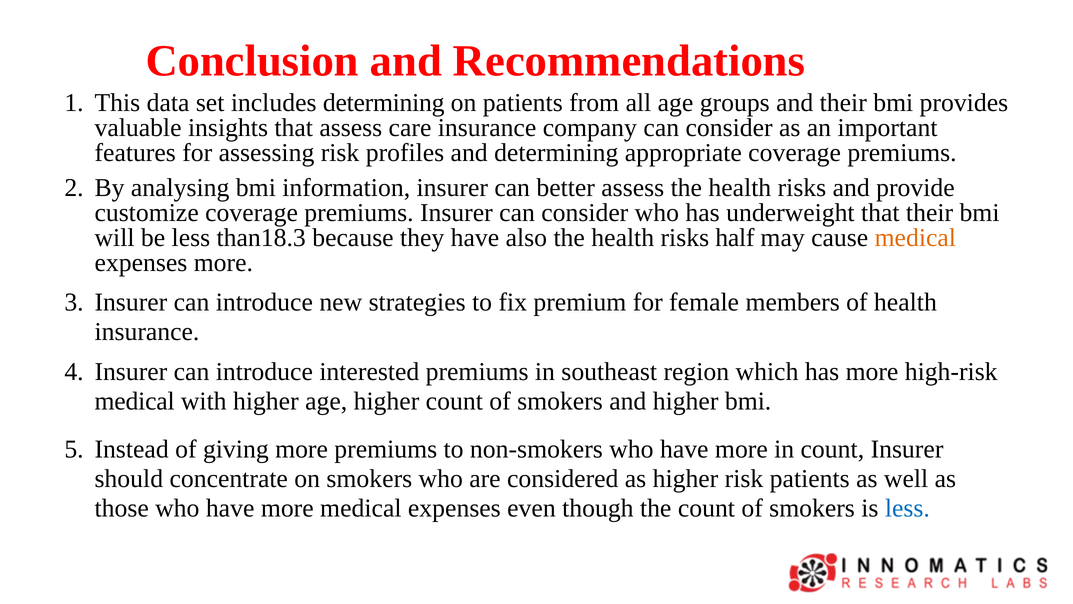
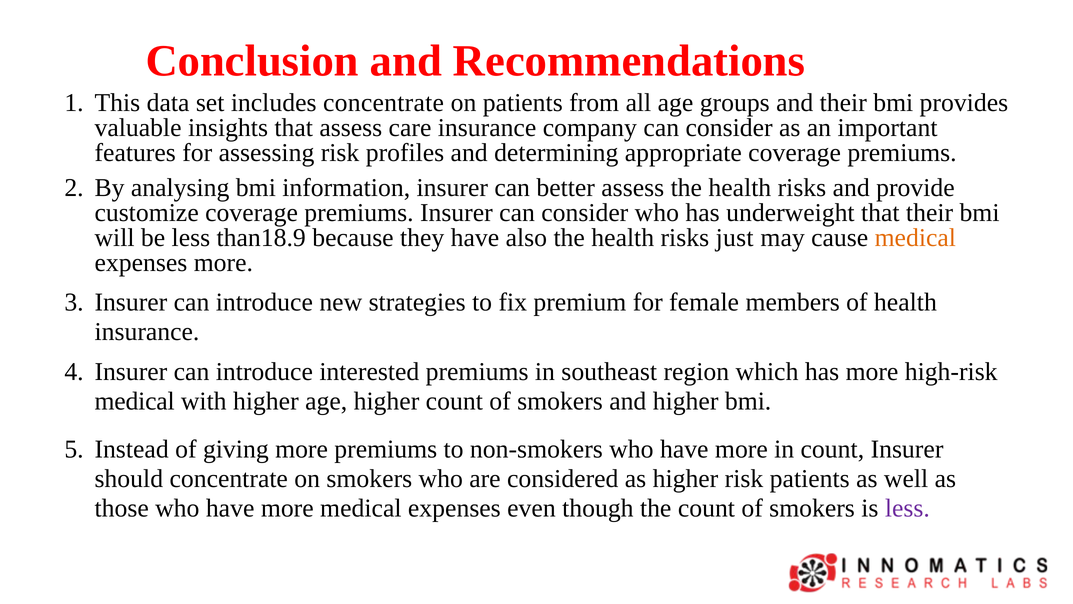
includes determining: determining -> concentrate
than18.3: than18.3 -> than18.9
half: half -> just
less at (907, 508) colour: blue -> purple
